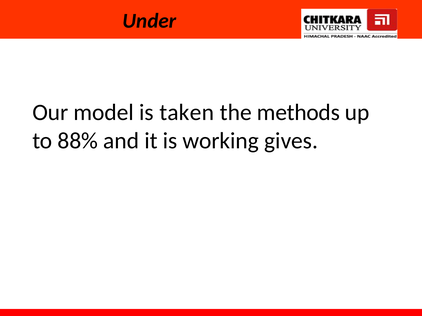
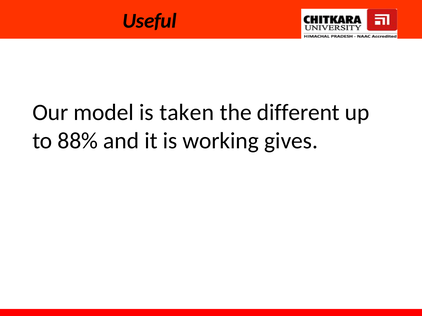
Under: Under -> Useful
methods: methods -> different
